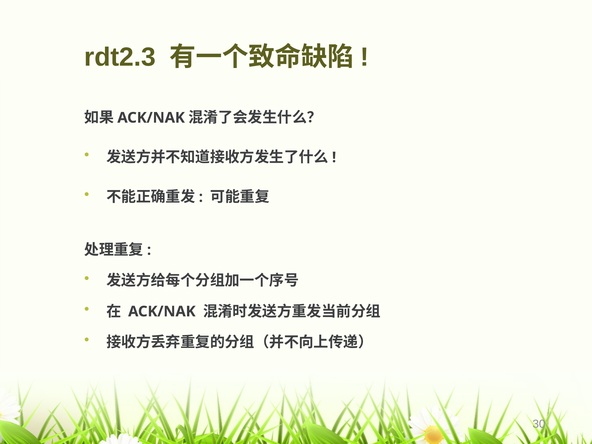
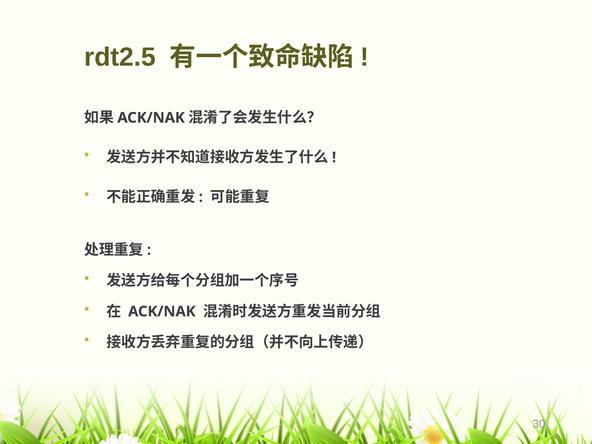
rdt2.3: rdt2.3 -> rdt2.5
